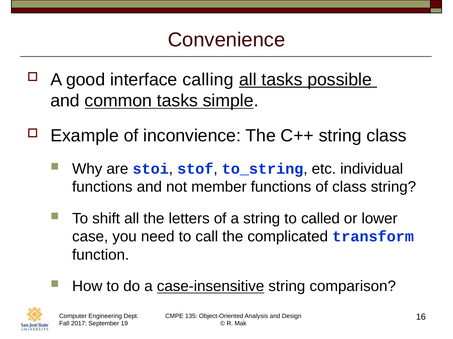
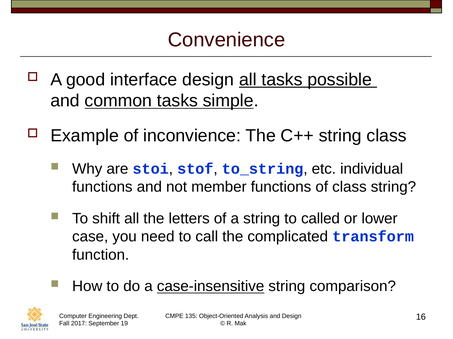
interface calling: calling -> design
